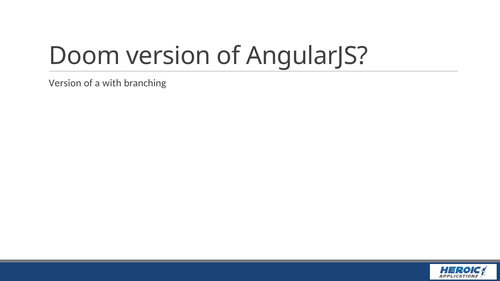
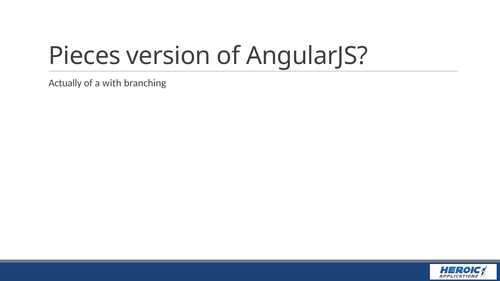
Doom: Doom -> Pieces
Version at (65, 83): Version -> Actually
